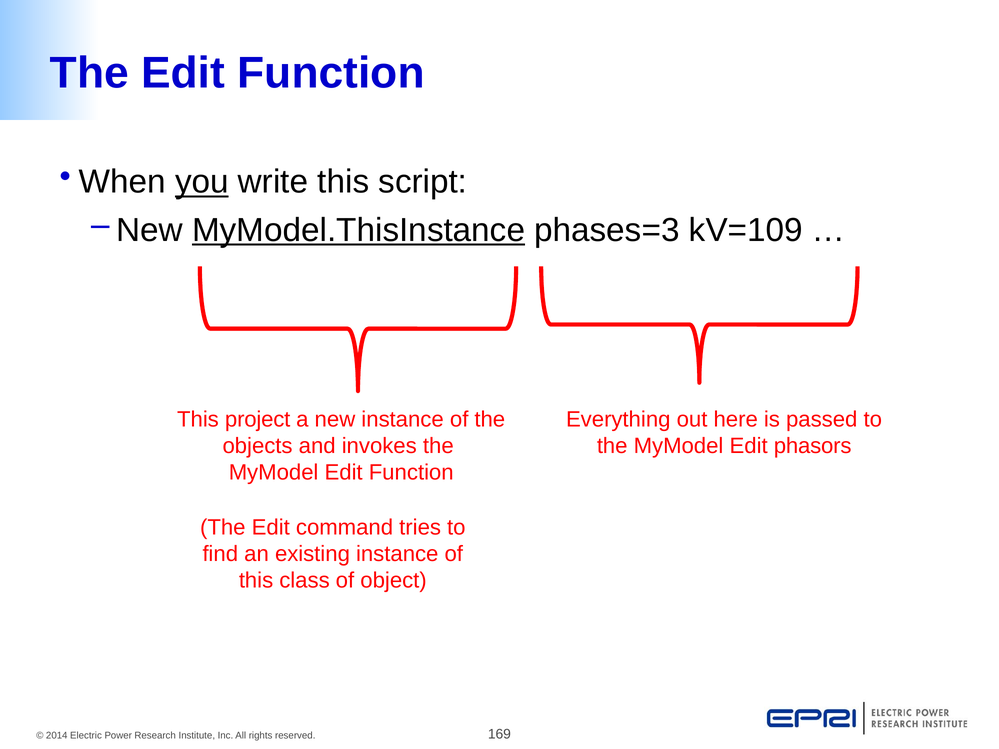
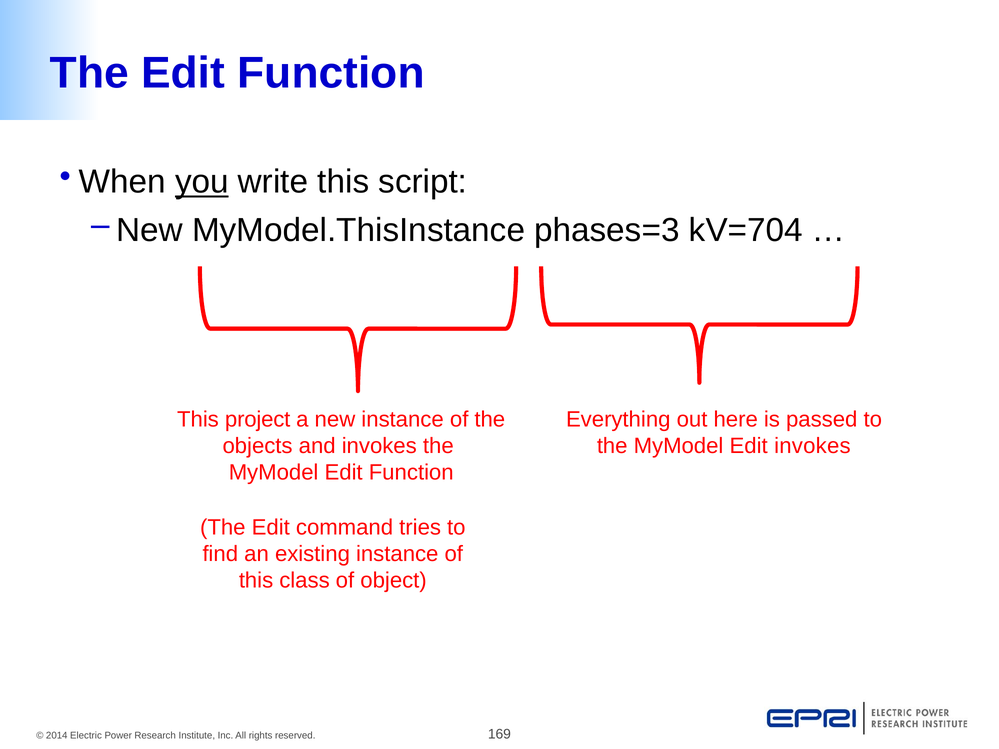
MyModel.ThisInstance underline: present -> none
kV=109: kV=109 -> kV=704
Edit phasors: phasors -> invokes
